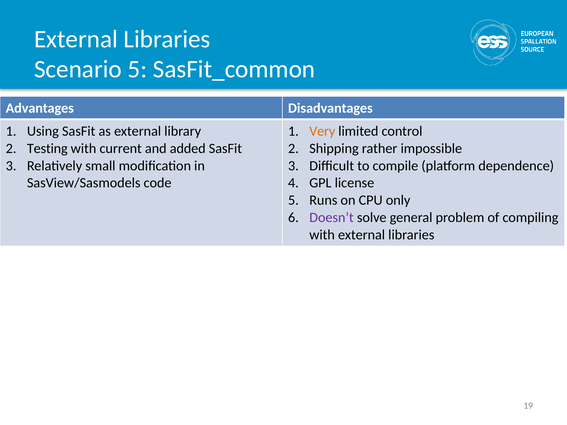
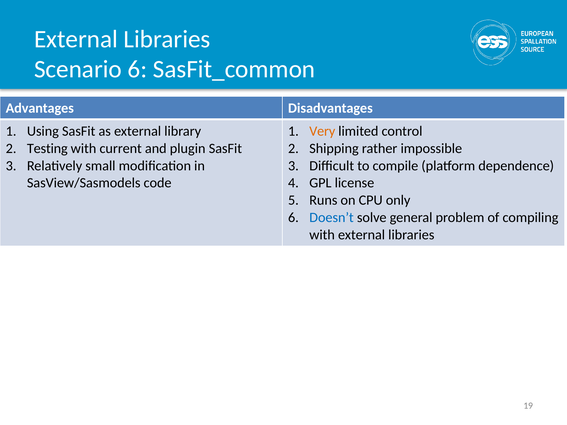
Scenario 5: 5 -> 6
added: added -> plugin
Doesn’t colour: purple -> blue
